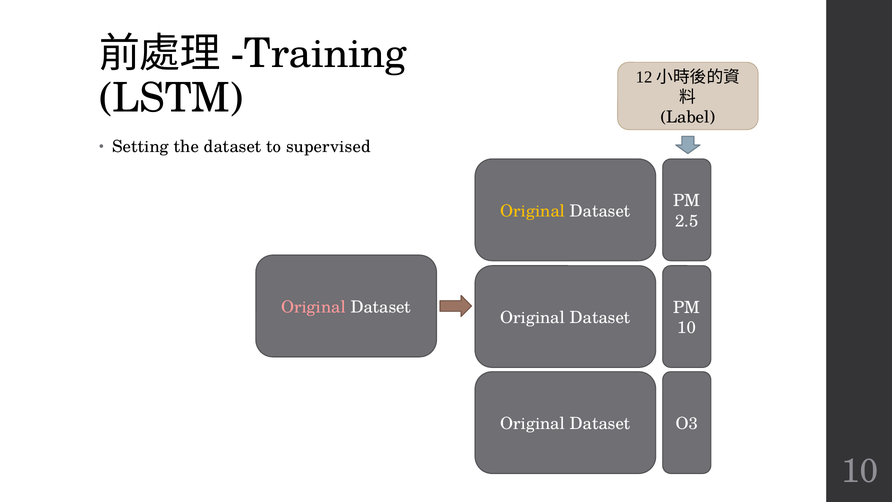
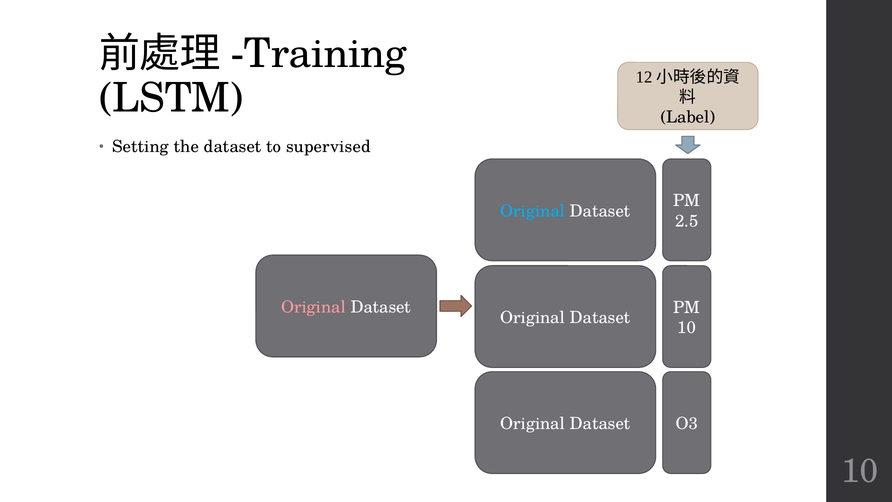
Original at (533, 211) colour: yellow -> light blue
